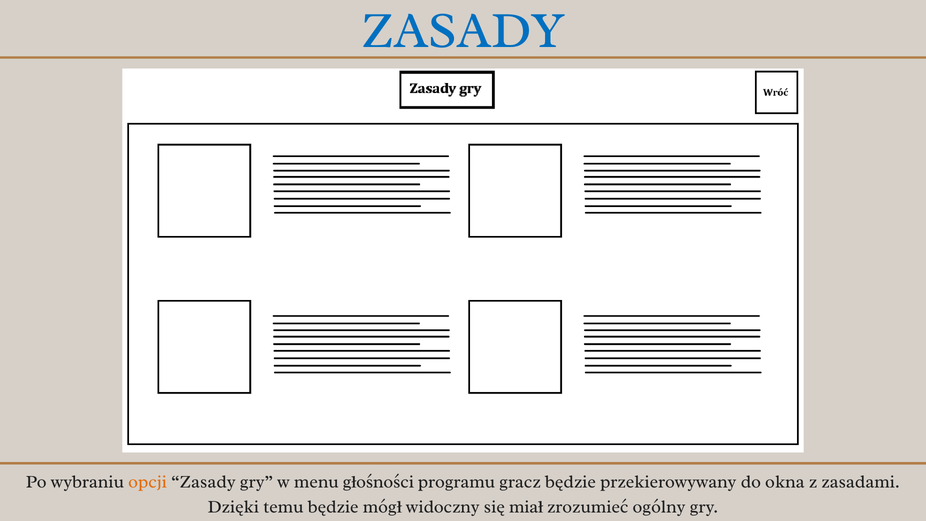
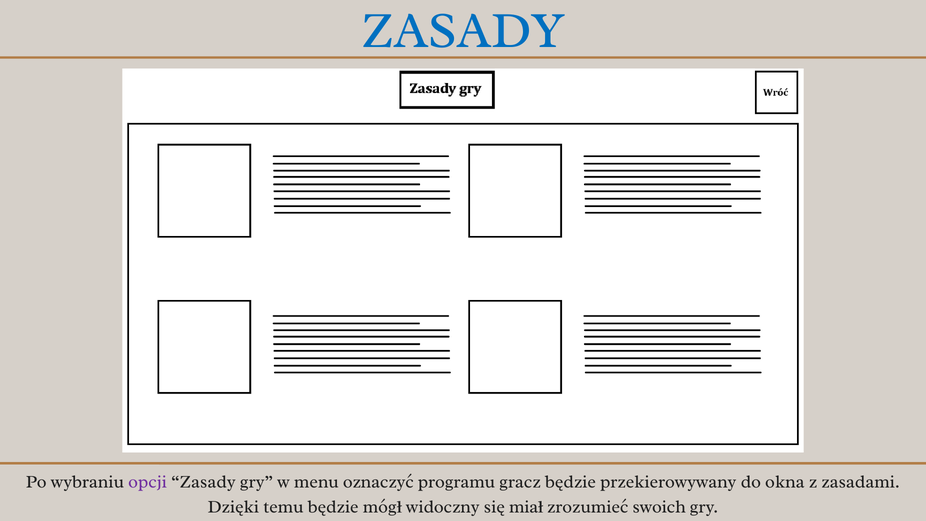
opcji colour: orange -> purple
głośności: głośności -> oznaczyć
ogólny: ogólny -> swoich
